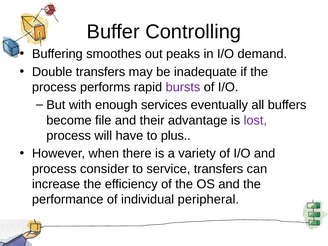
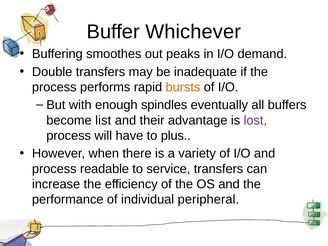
Controlling: Controlling -> Whichever
bursts colour: purple -> orange
services: services -> spindles
file: file -> list
consider: consider -> readable
